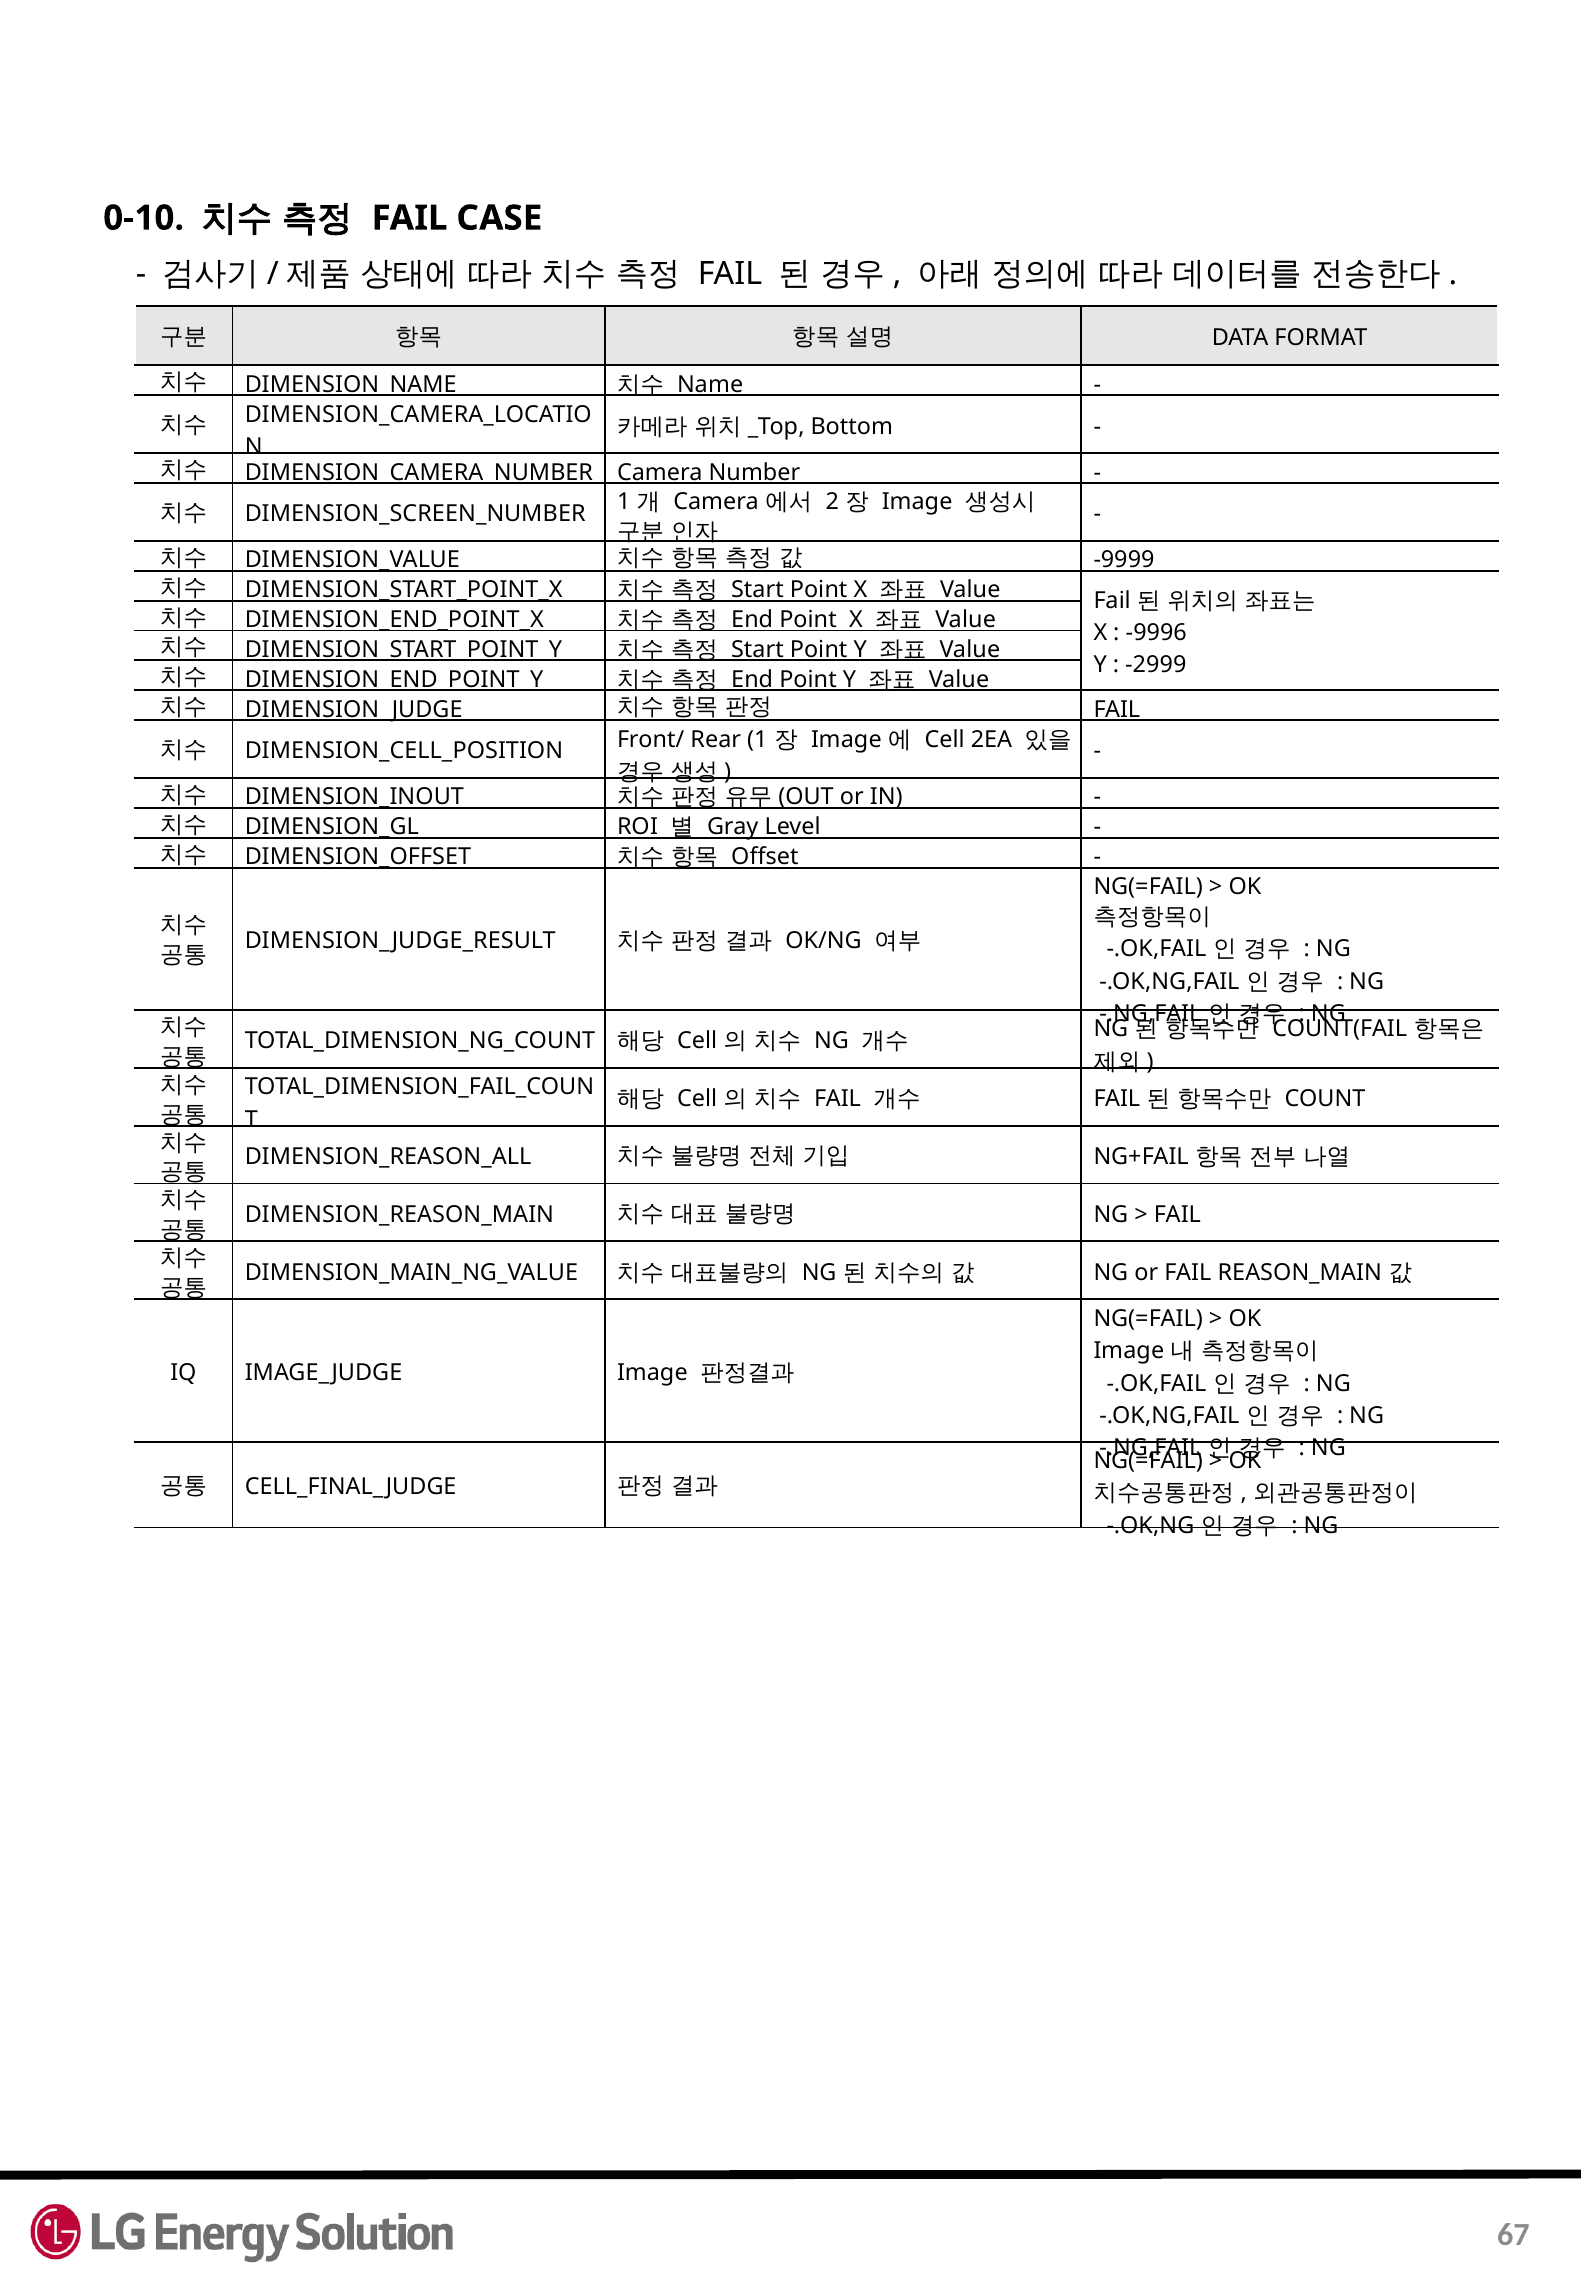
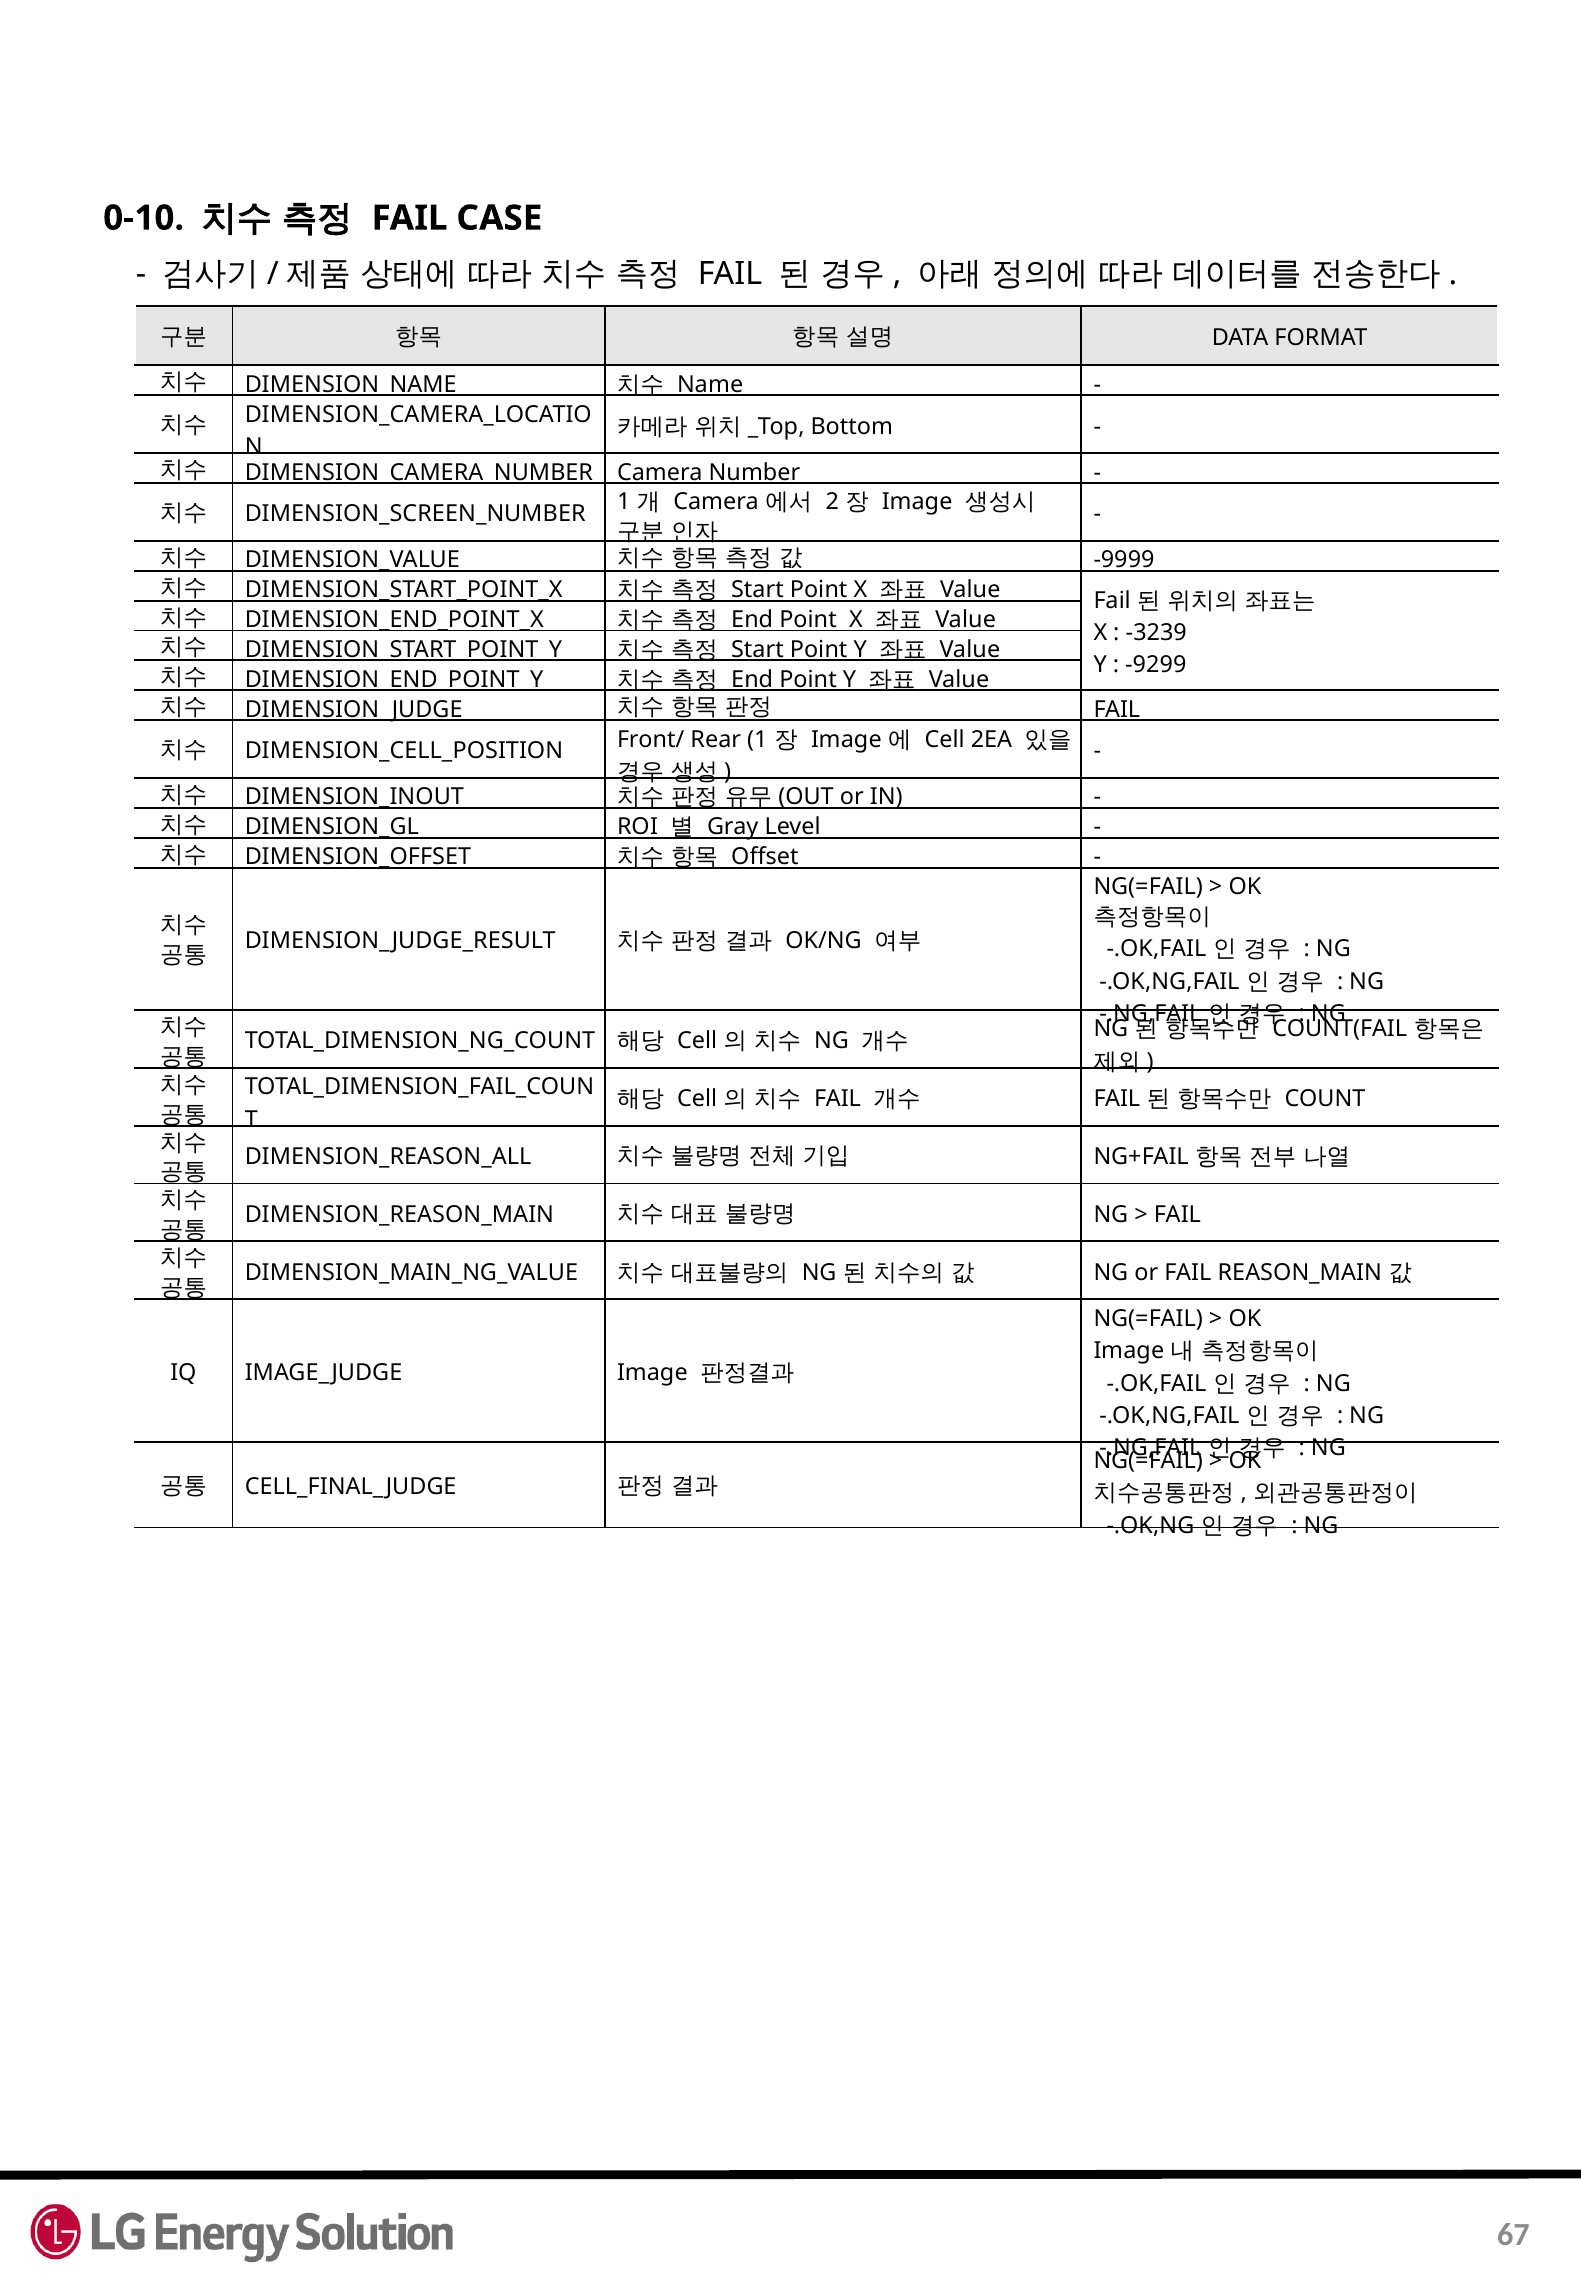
-9996: -9996 -> -3239
-2999: -2999 -> -9299
